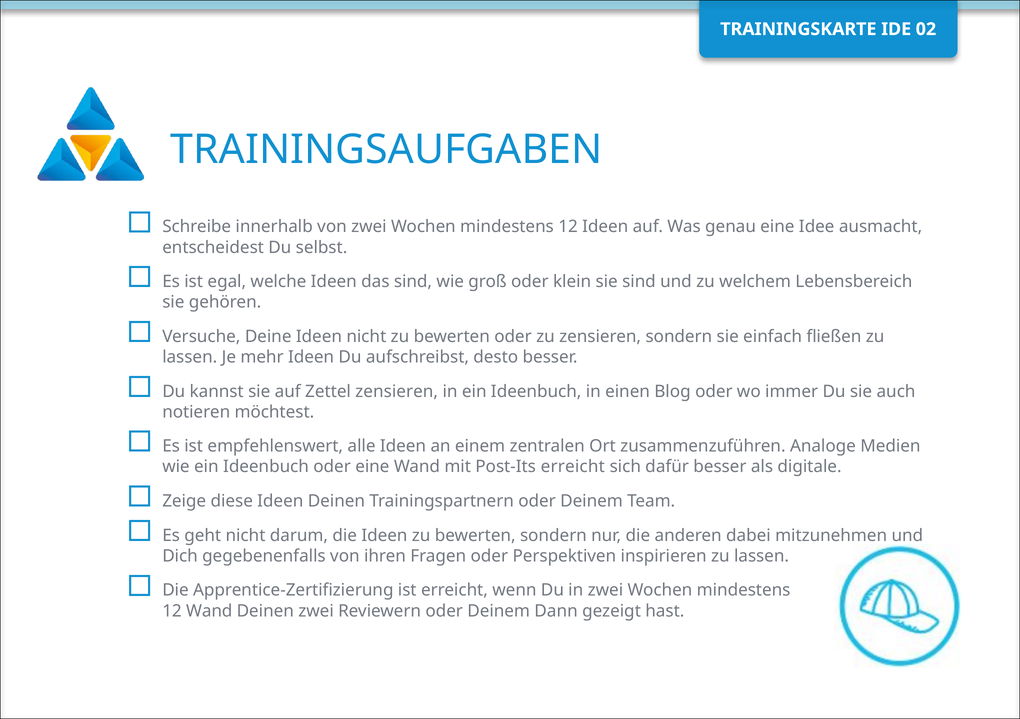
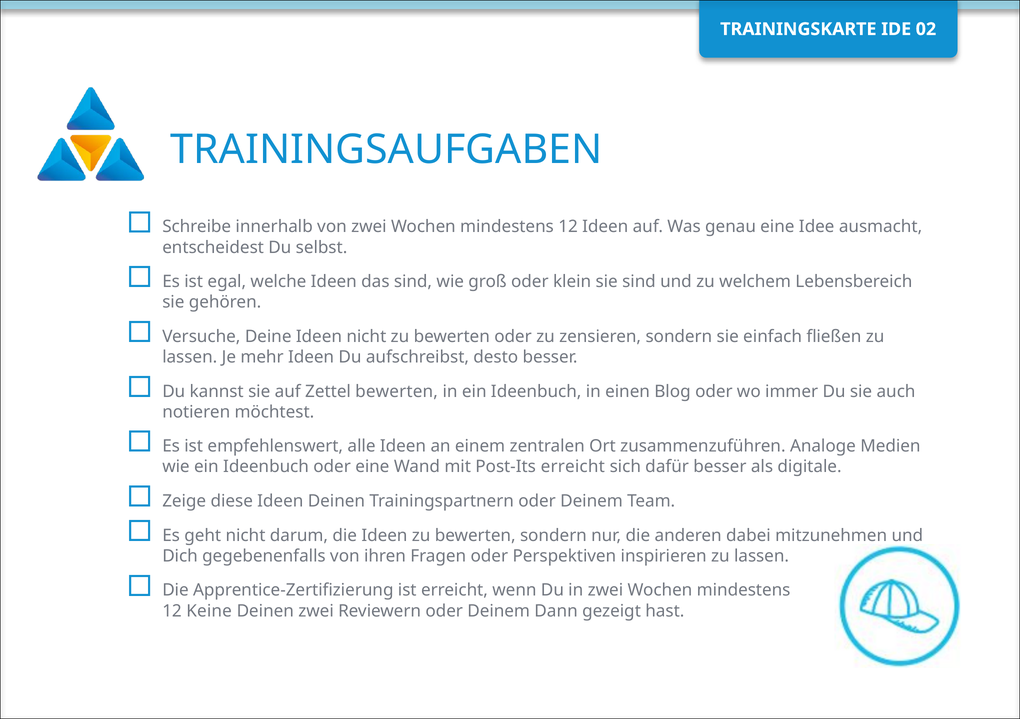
Zettel zensieren: zensieren -> bewerten
12 Wand: Wand -> Keine
